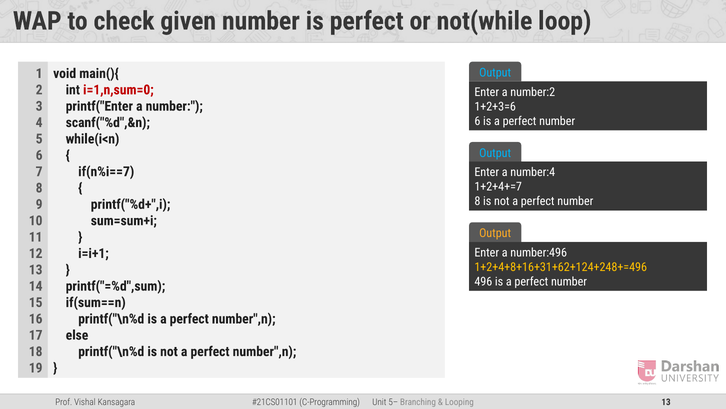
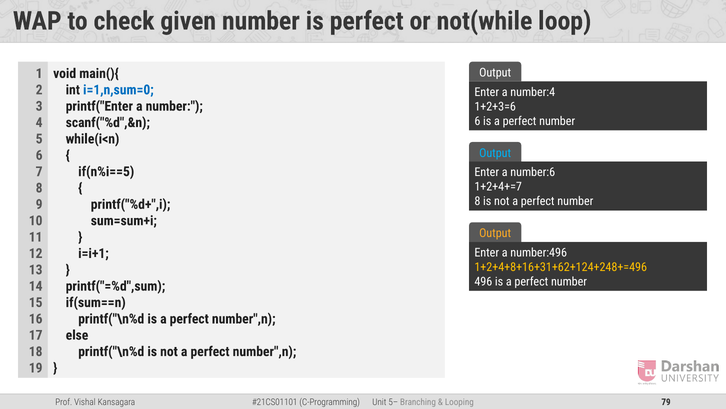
Output at (495, 73) colour: light blue -> white
i=1,n,sum=0 colour: red -> blue
number:2: number:2 -> number:4
if(n%i==7: if(n%i==7 -> if(n%i==5
number:4: number:4 -> number:6
13 at (666, 401): 13 -> 79
